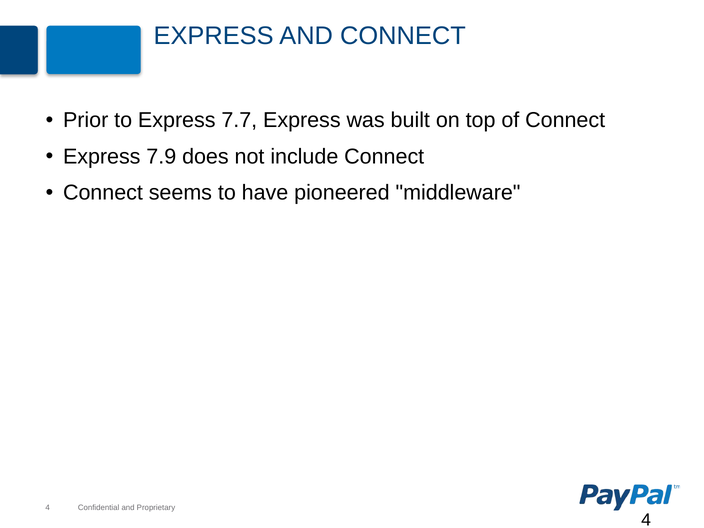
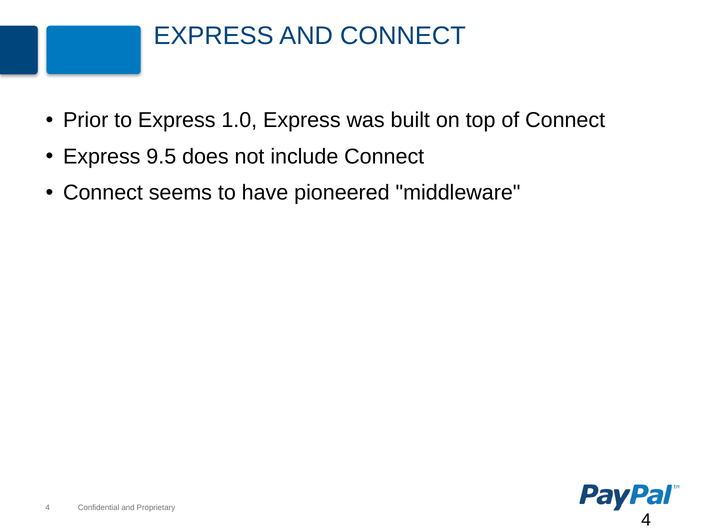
7.7: 7.7 -> 1.0
7.9: 7.9 -> 9.5
